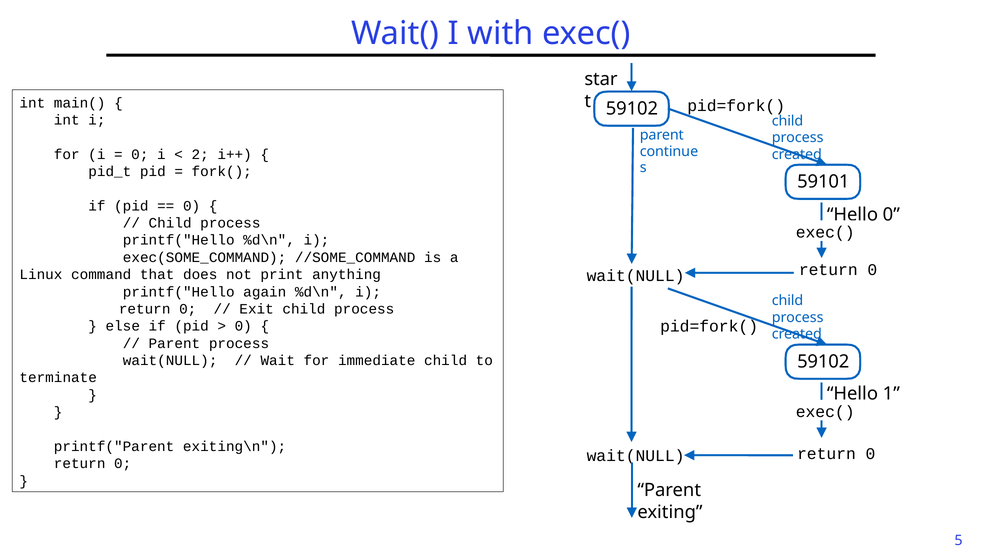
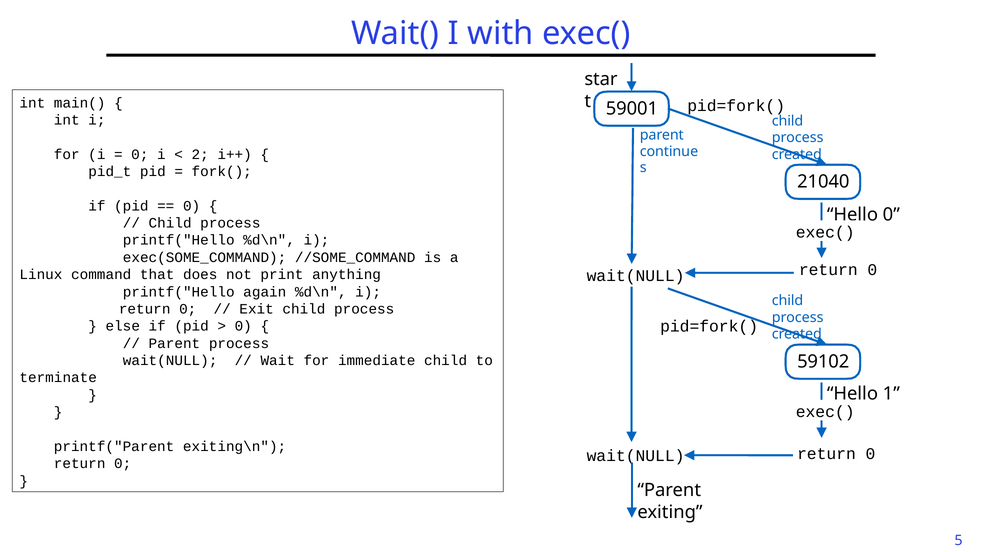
59102 at (632, 109): 59102 -> 59001
59101: 59101 -> 21040
